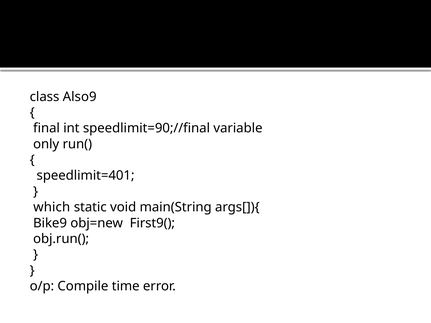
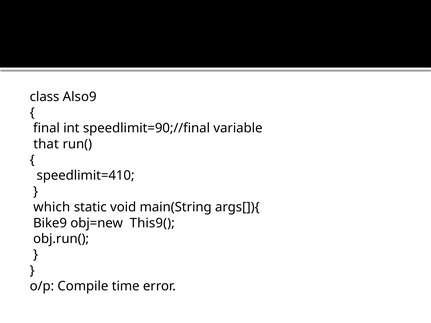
only: only -> that
speedlimit=401: speedlimit=401 -> speedlimit=410
First9(: First9( -> This9(
